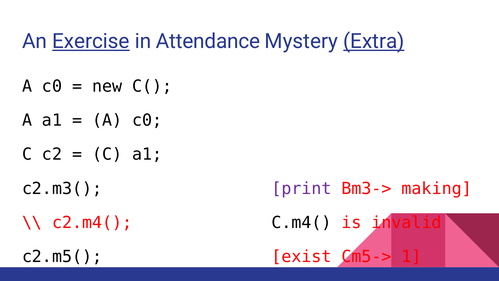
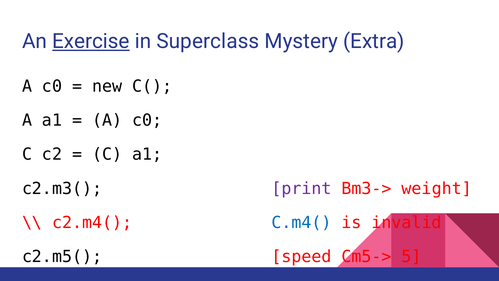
Attendance: Attendance -> Superclass
Extra underline: present -> none
making: making -> weight
C.m4( colour: black -> blue
exist: exist -> speed
1: 1 -> 5
